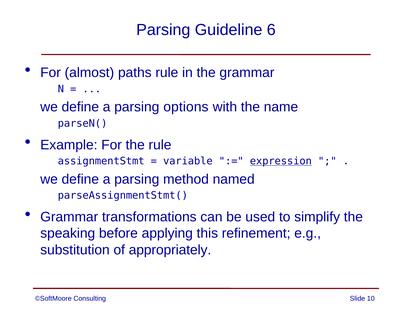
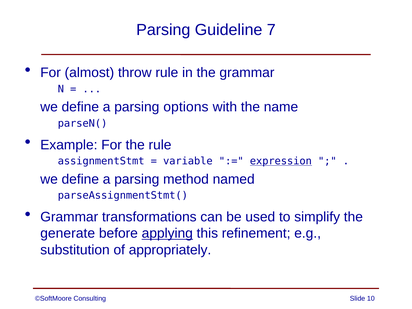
6: 6 -> 7
paths: paths -> throw
speaking: speaking -> generate
applying underline: none -> present
